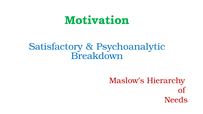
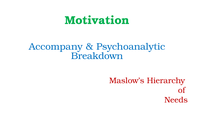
Satisfactory: Satisfactory -> Accompany
